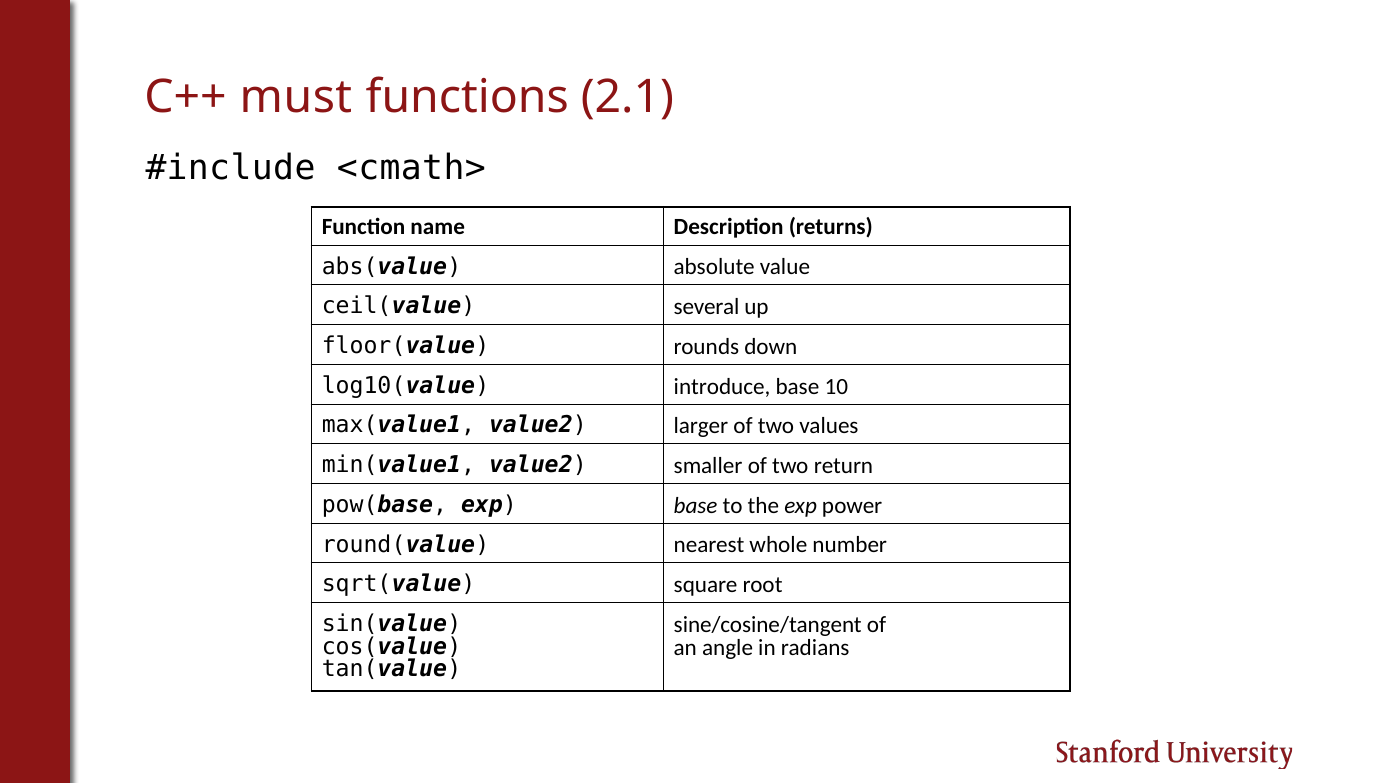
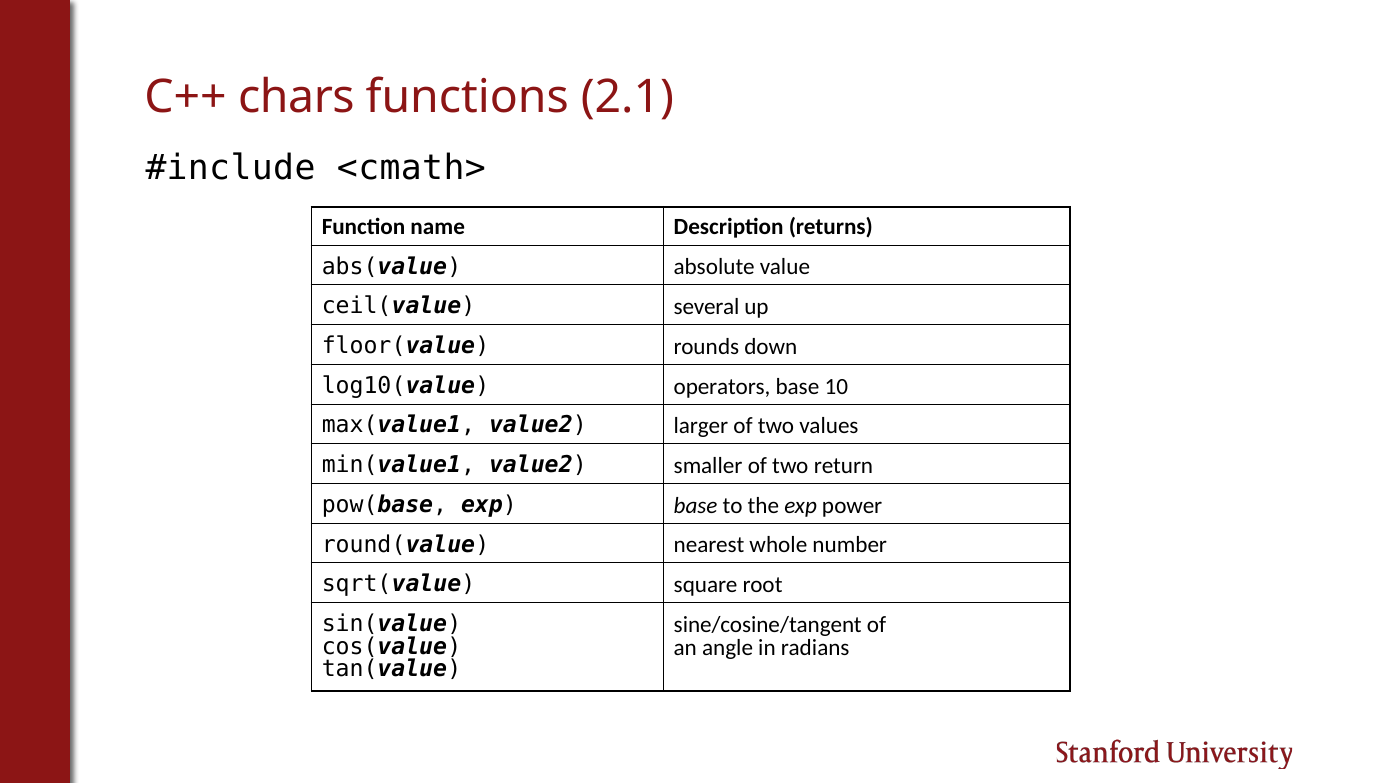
must: must -> chars
introduce: introduce -> operators
